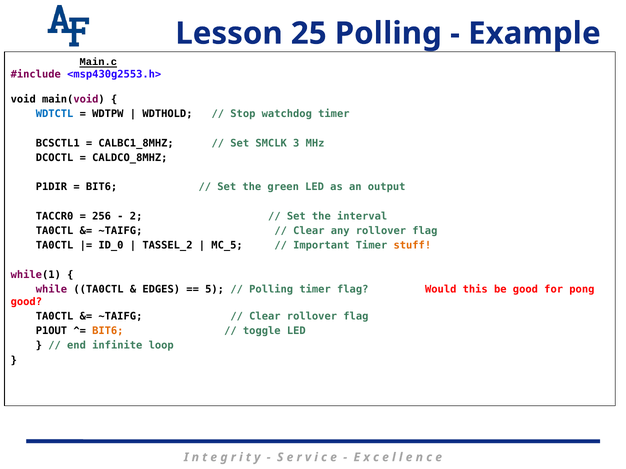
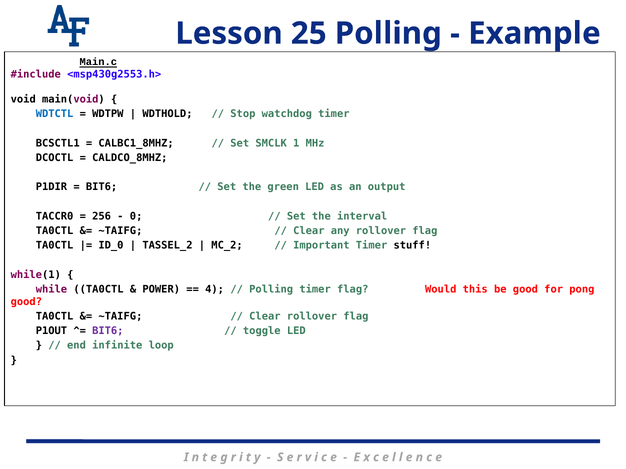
3: 3 -> 1
2: 2 -> 0
MC_5: MC_5 -> MC_2
stuff colour: orange -> black
EDGES: EDGES -> POWER
5: 5 -> 4
BIT6 at (108, 331) colour: orange -> purple
